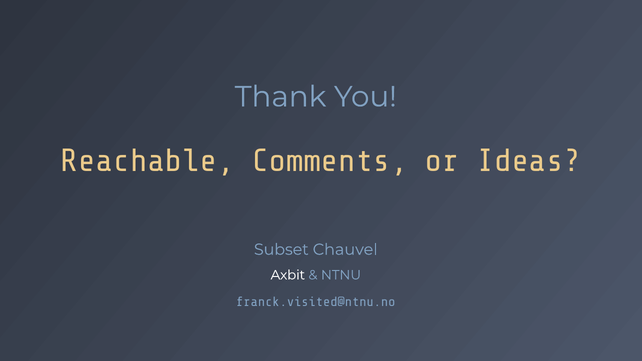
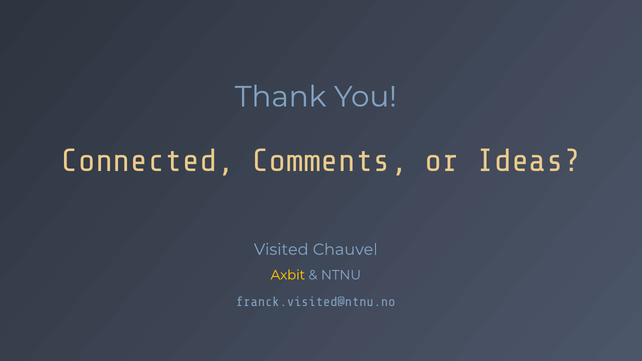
Reachable: Reachable -> Connected
Subset: Subset -> Visited
Axbit colour: white -> yellow
